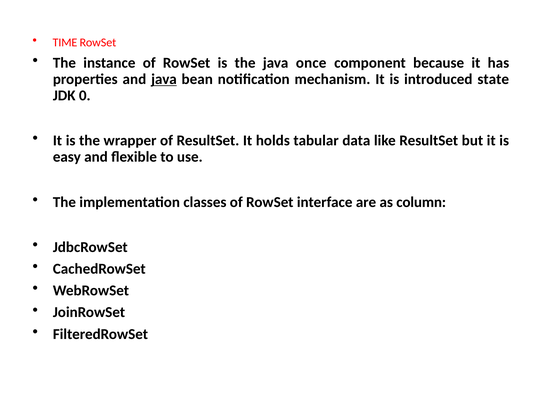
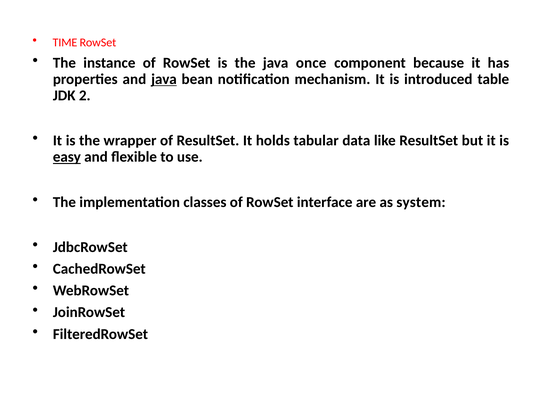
state: state -> table
0: 0 -> 2
easy underline: none -> present
column: column -> system
